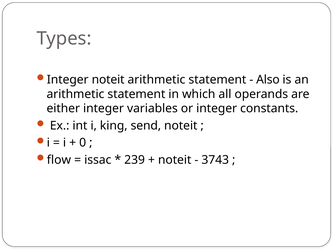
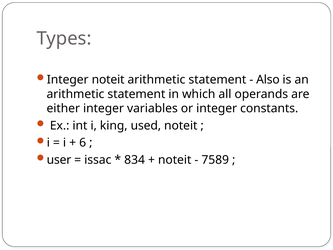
send: send -> used
0: 0 -> 6
flow: flow -> user
239: 239 -> 834
3743: 3743 -> 7589
